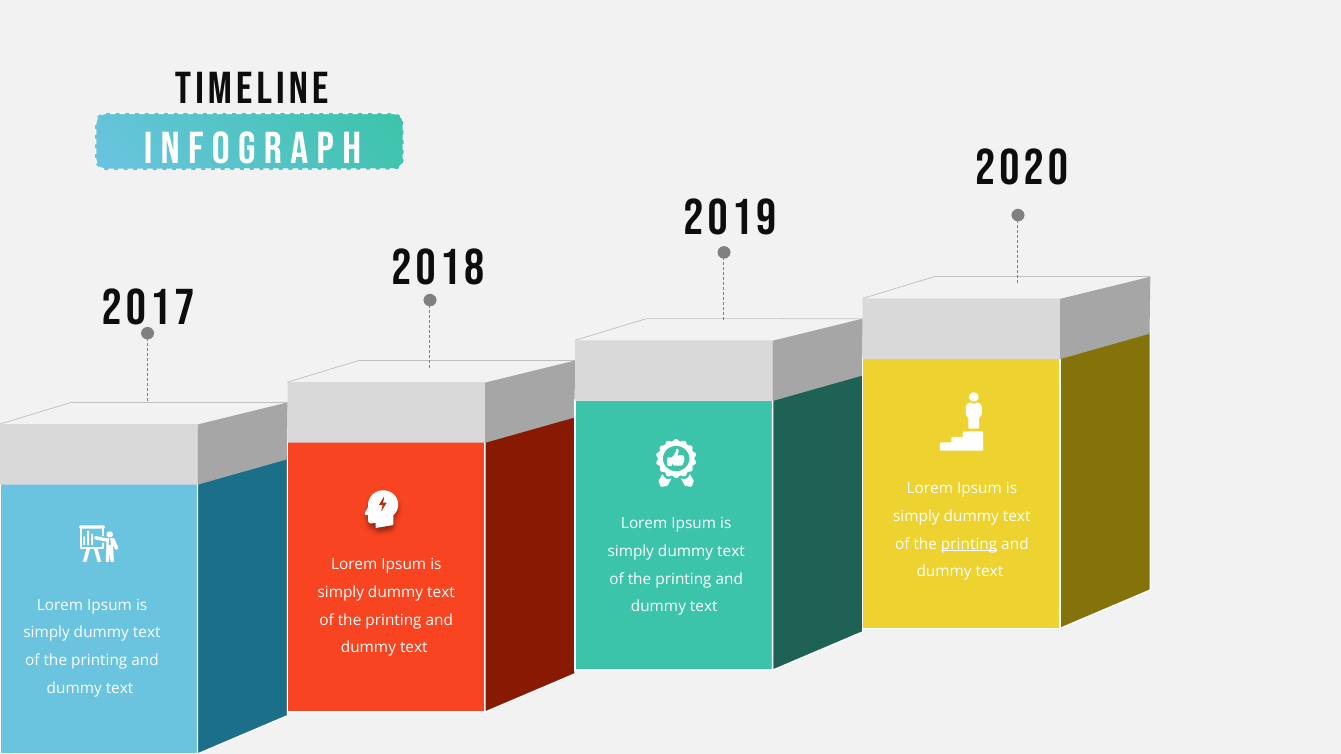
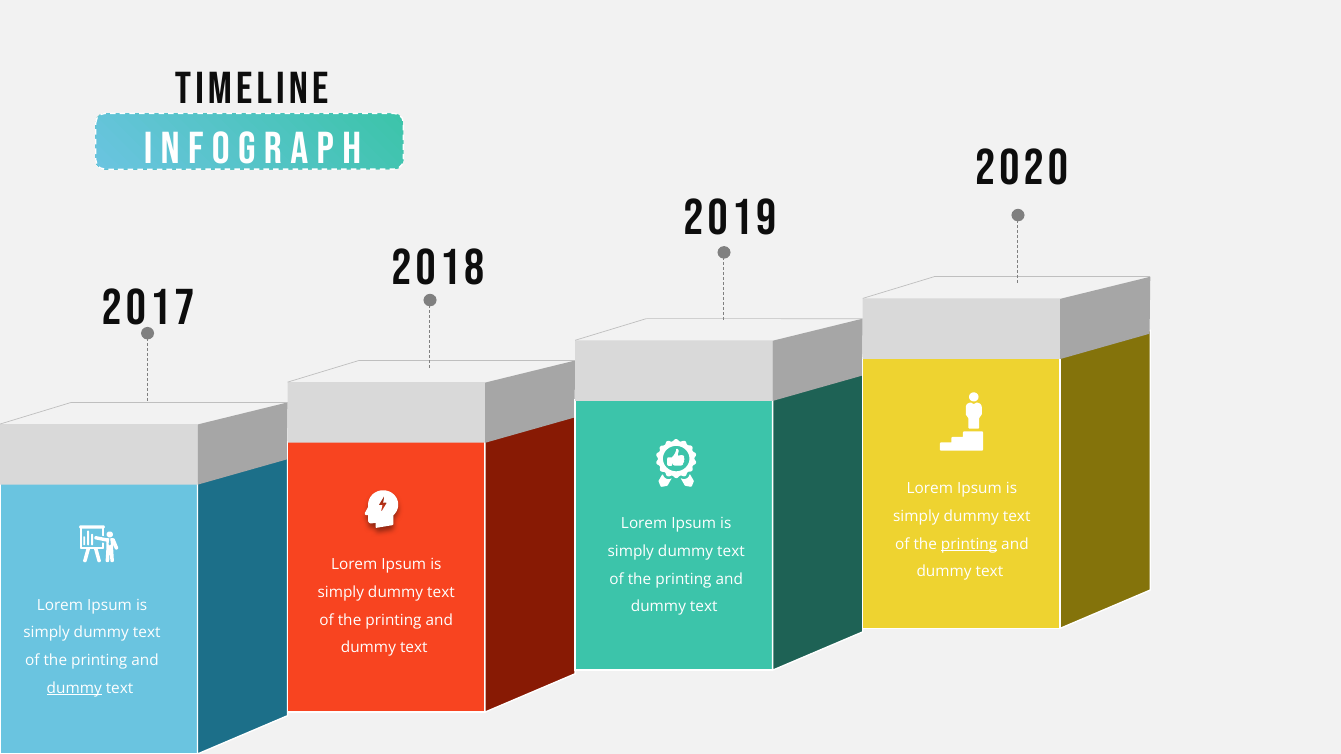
dummy at (74, 689) underline: none -> present
